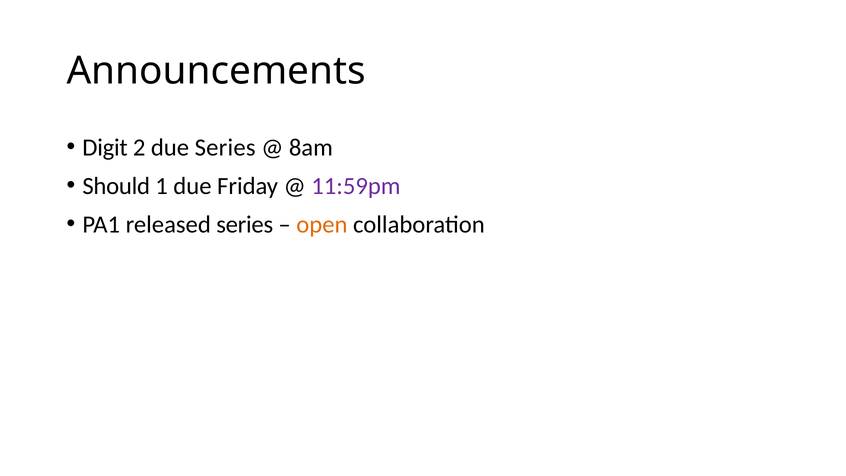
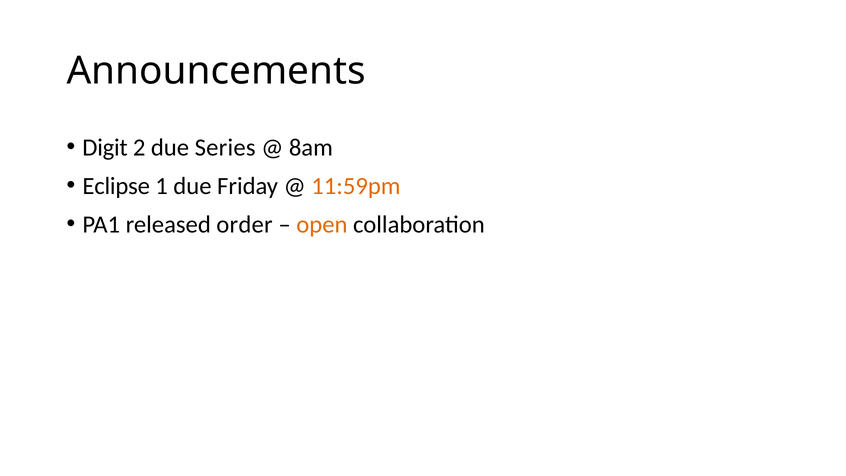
Should: Should -> Eclipse
11:59pm colour: purple -> orange
released series: series -> order
